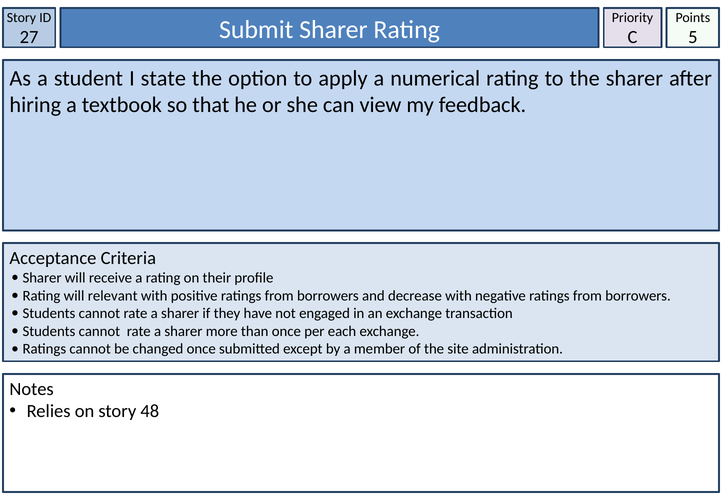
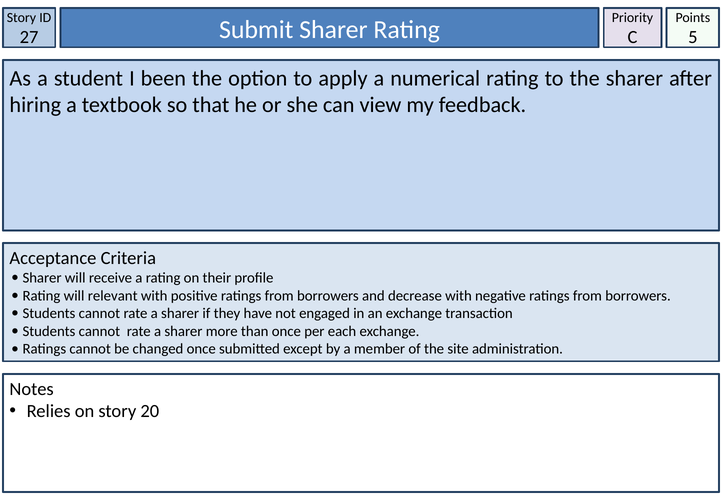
state: state -> been
48: 48 -> 20
